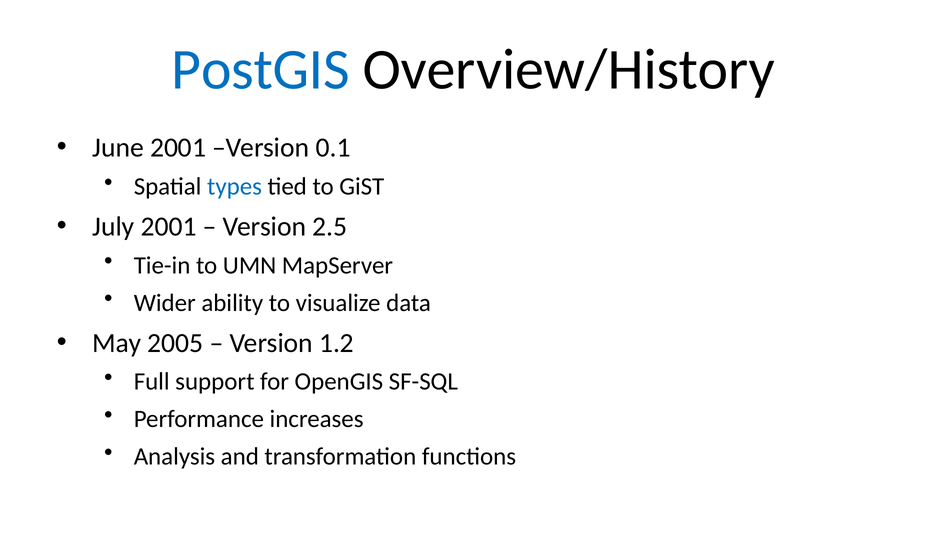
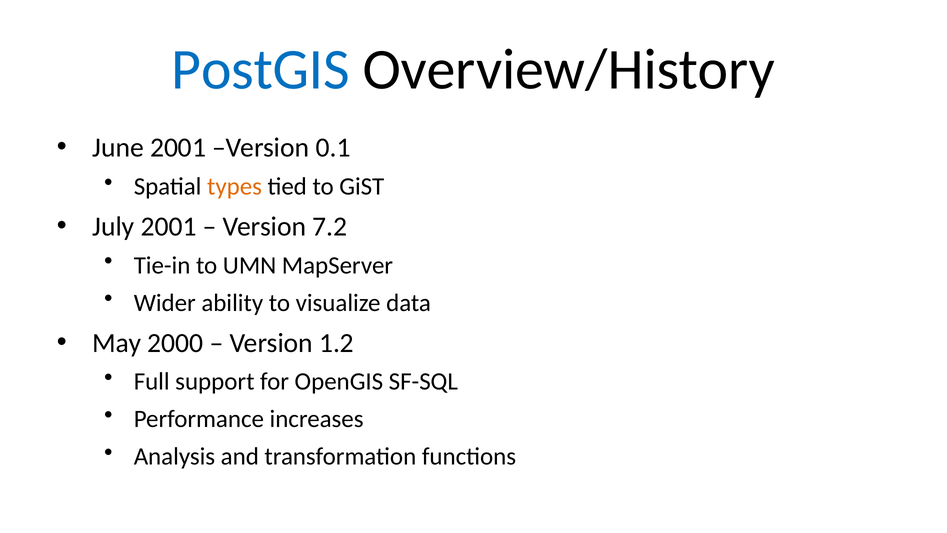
types colour: blue -> orange
2.5: 2.5 -> 7.2
2005: 2005 -> 2000
